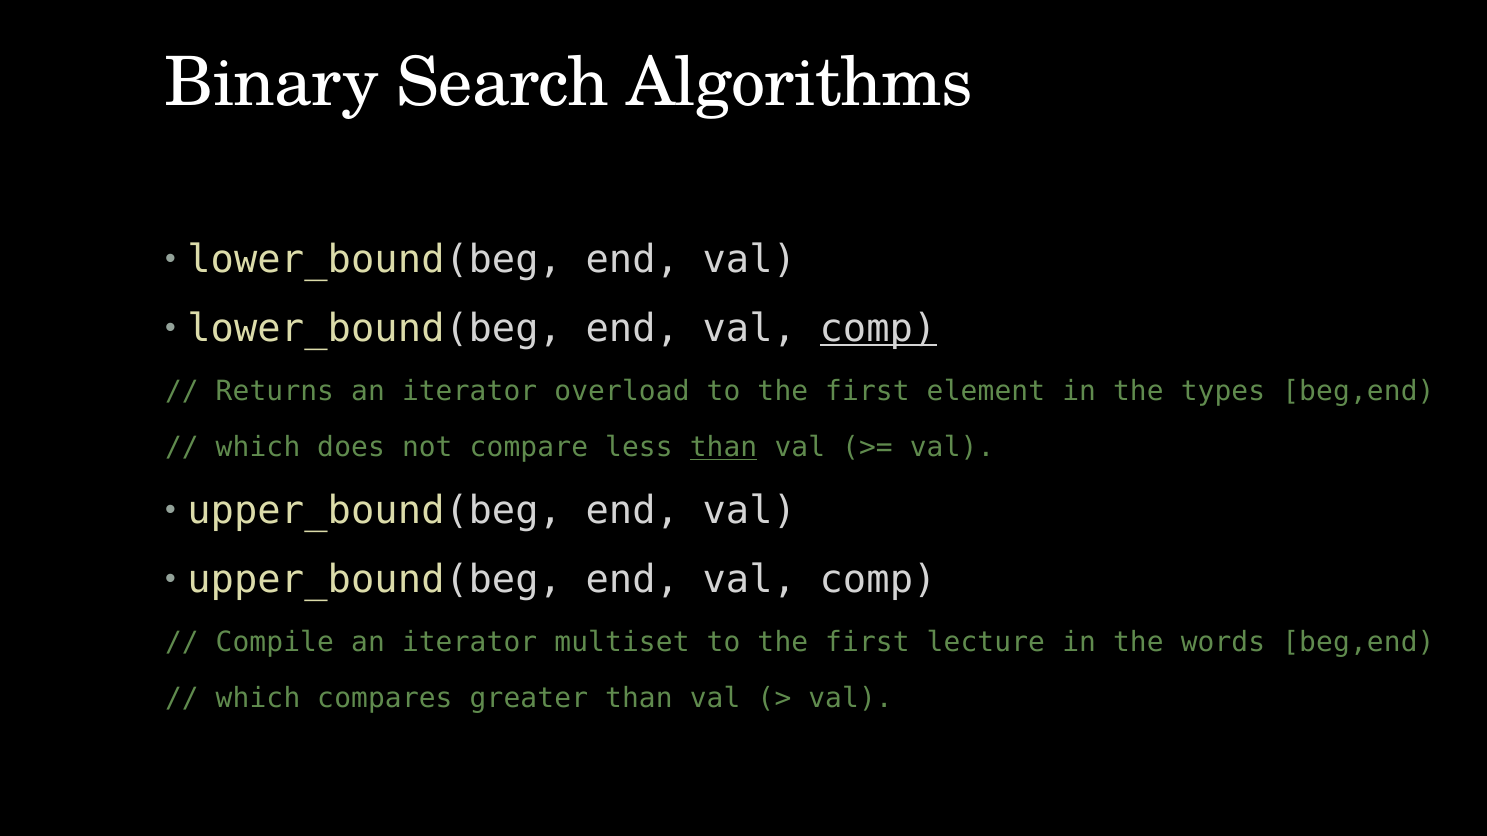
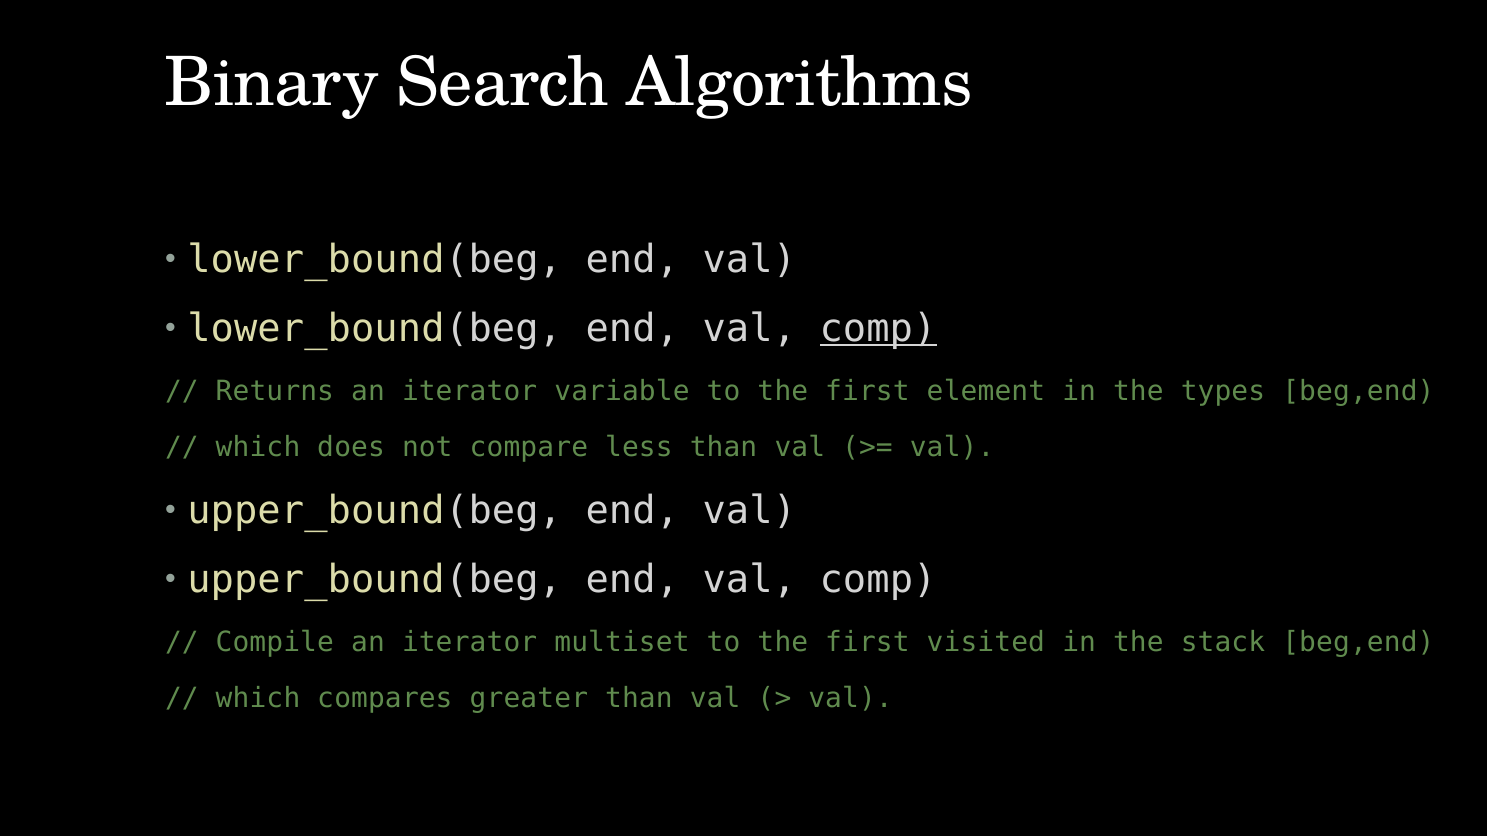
overload: overload -> variable
than at (724, 448) underline: present -> none
lecture: lecture -> visited
words: words -> stack
